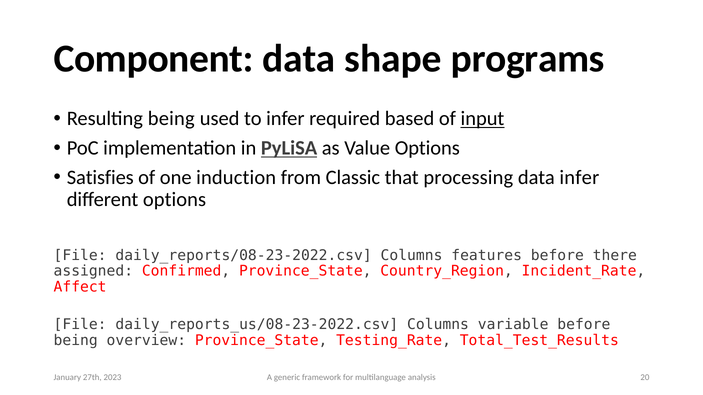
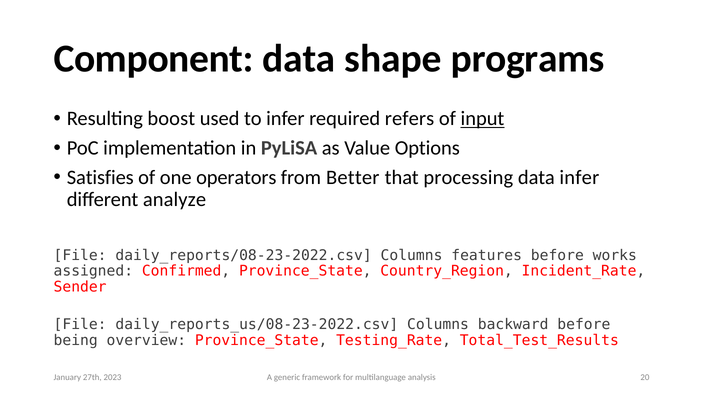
Resulting being: being -> boost
based: based -> refers
PyLiSA underline: present -> none
induction: induction -> operators
Classic: Classic -> Better
different options: options -> analyze
there: there -> works
Affect: Affect -> Sender
variable: variable -> backward
